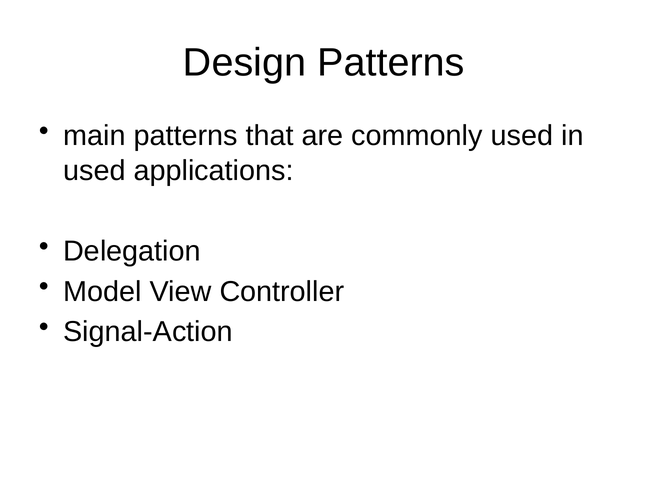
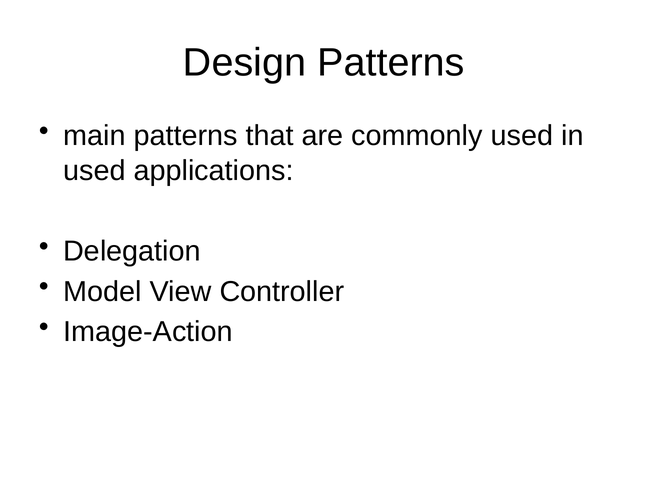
Signal-Action: Signal-Action -> Image-Action
